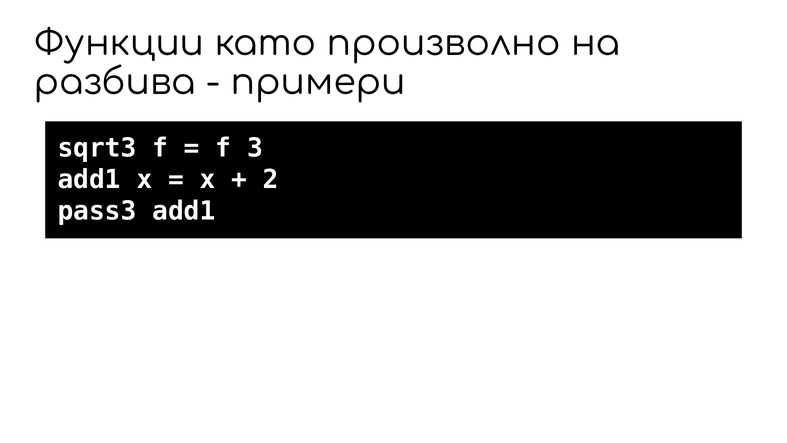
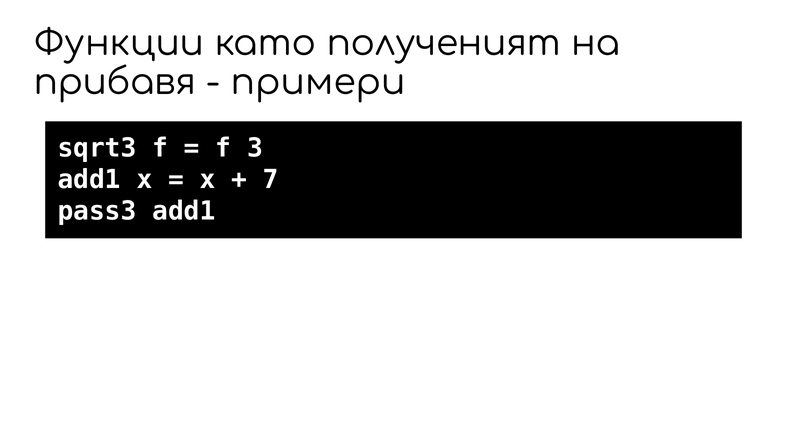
произволно: произволно -> полученият
разбива: разбива -> прибавя
2: 2 -> 7
